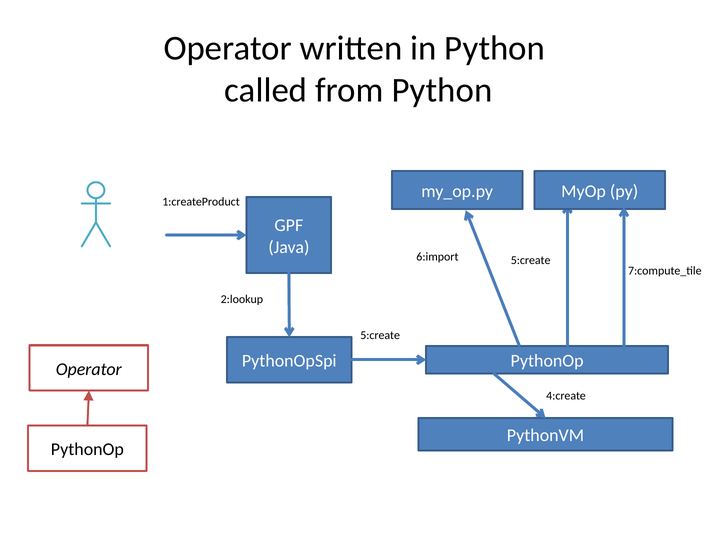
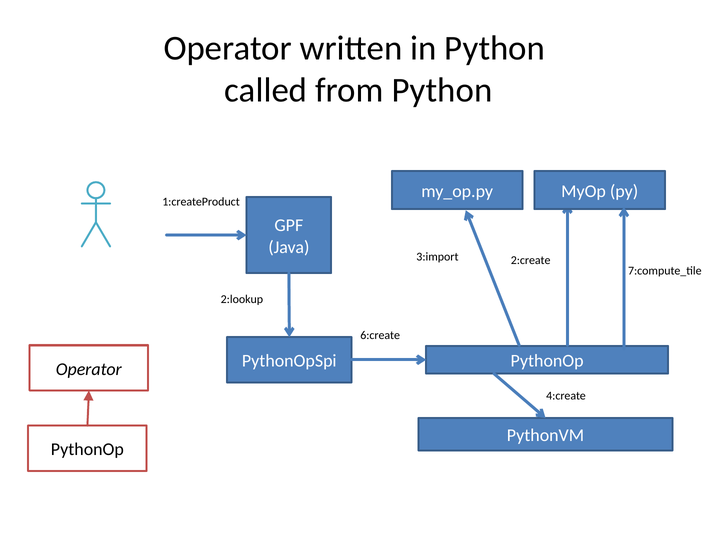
6:import: 6:import -> 3:import
5:create at (531, 260): 5:create -> 2:create
5:create at (380, 335): 5:create -> 6:create
